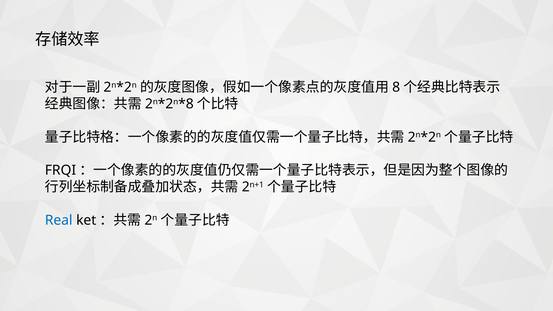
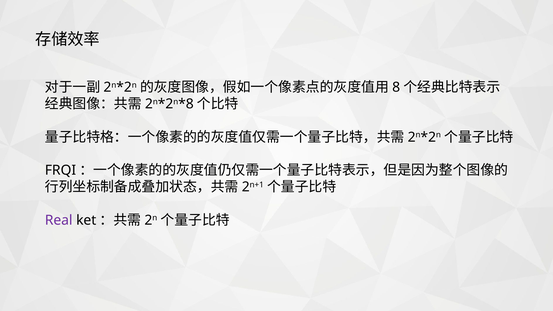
Real colour: blue -> purple
